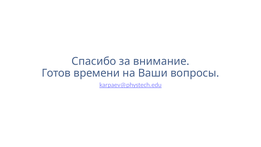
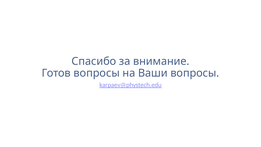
Готов времени: времени -> вопросы
